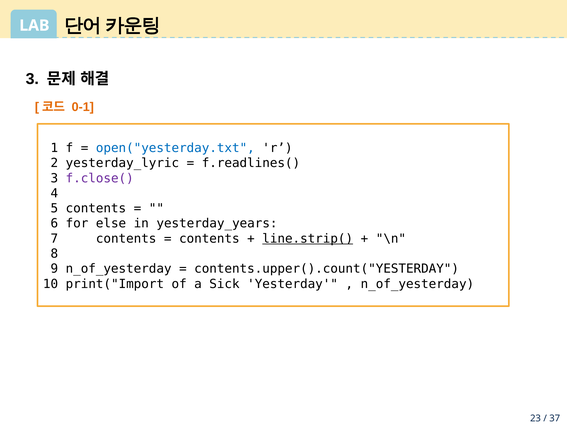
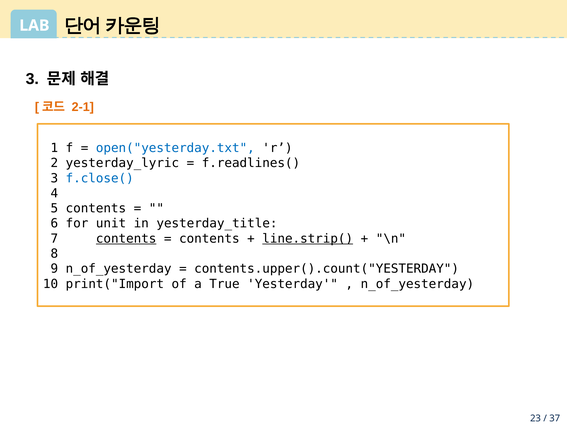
0-1: 0-1 -> 2-1
f.close( colour: purple -> blue
else: else -> unit
yesterday_years: yesterday_years -> yesterday_title
contents at (126, 239) underline: none -> present
Sick: Sick -> True
